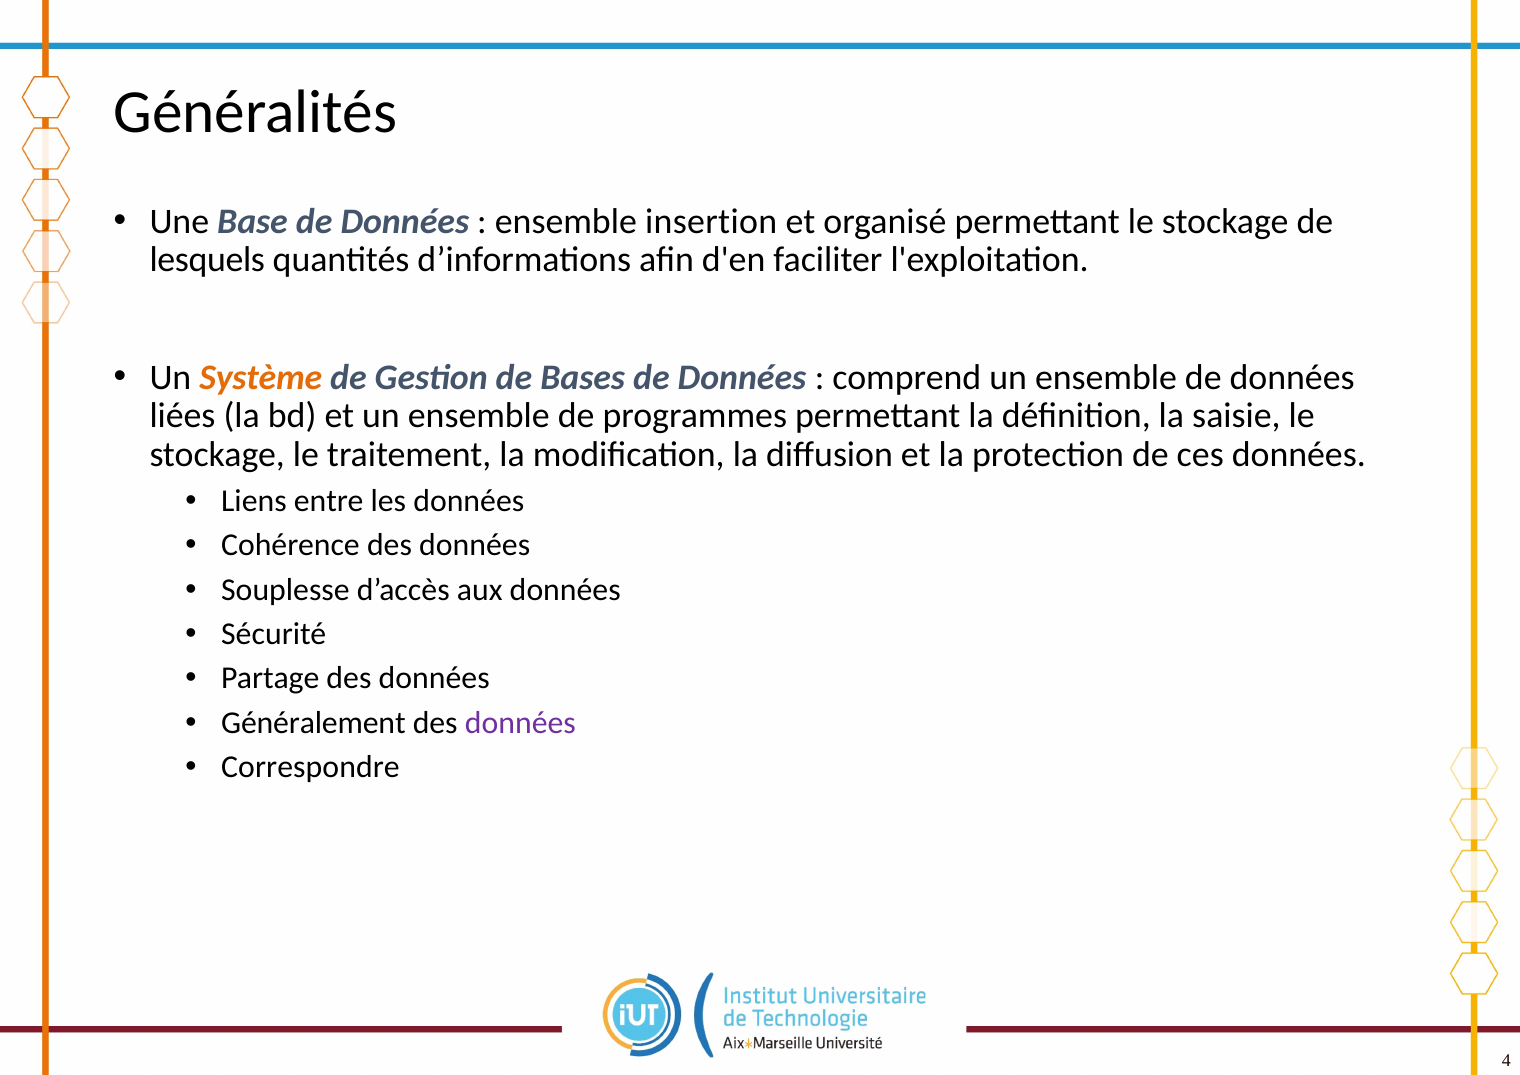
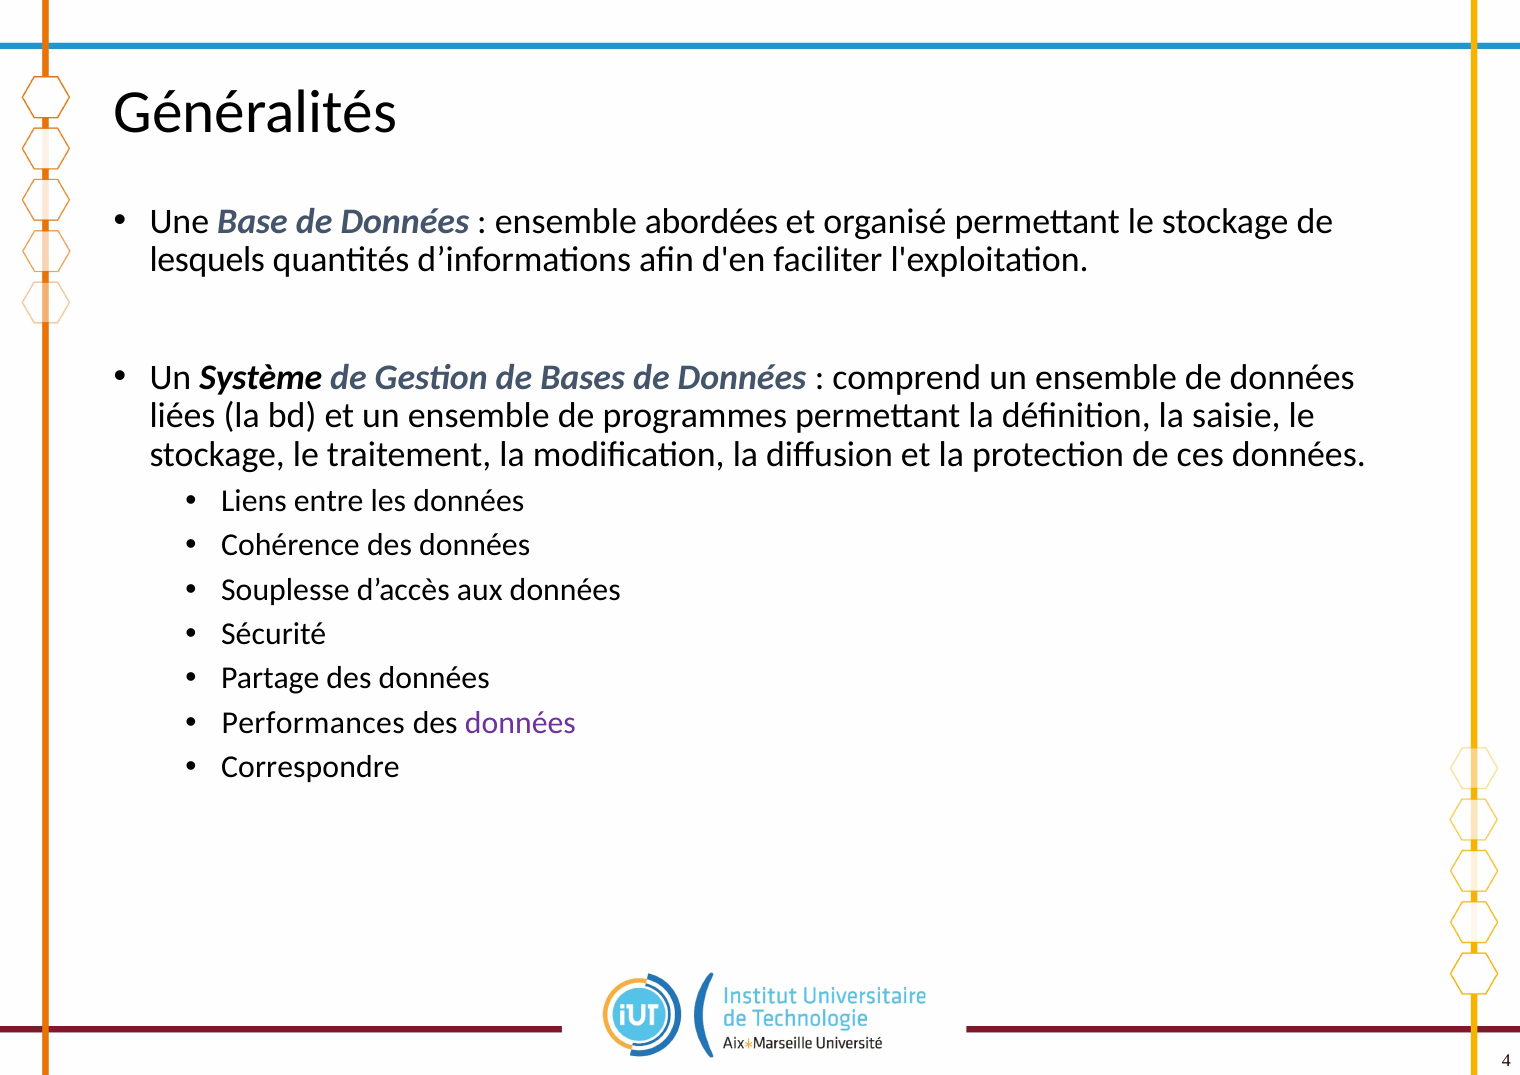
insertion: insertion -> abordées
Système colour: orange -> black
Généralement: Généralement -> Performances
